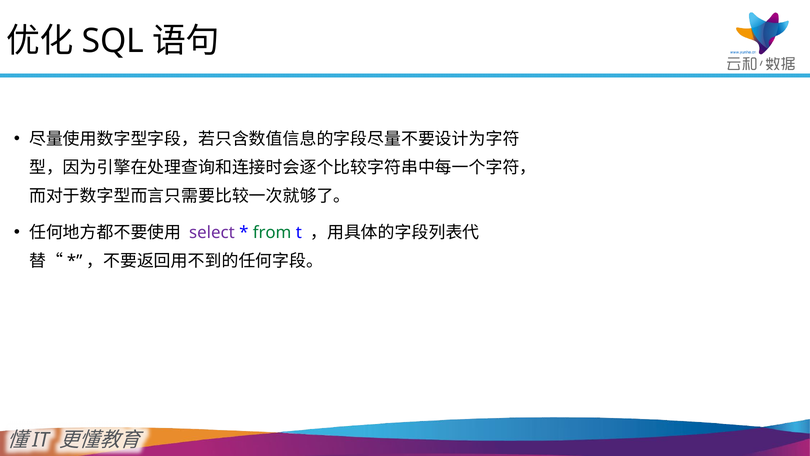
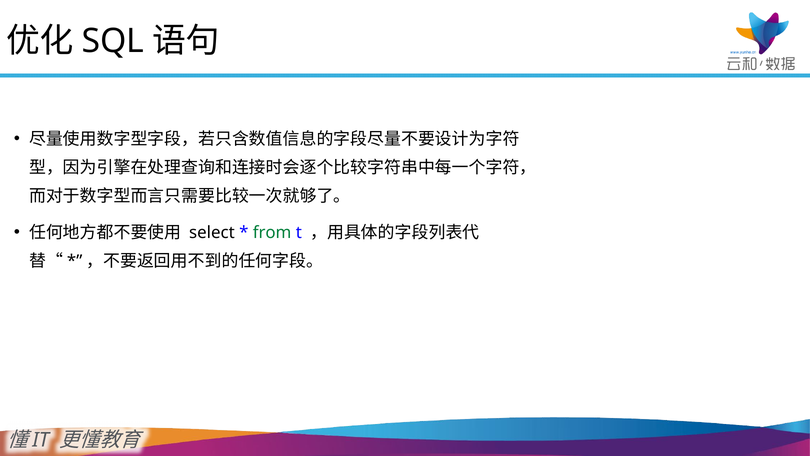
select colour: purple -> black
